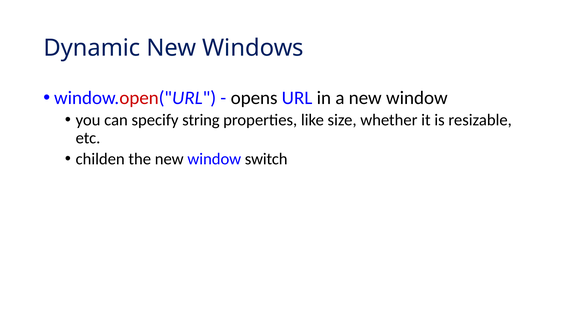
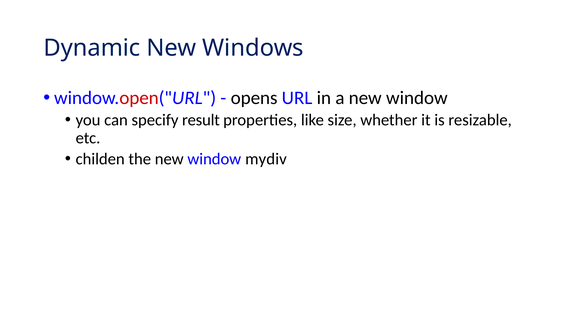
string: string -> result
switch: switch -> mydiv
